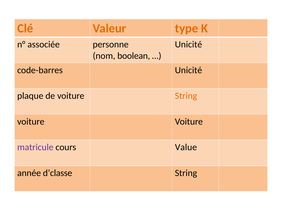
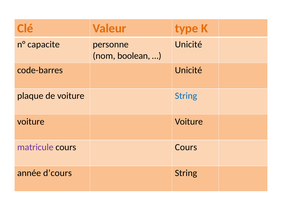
associée: associée -> capacite
String at (186, 96) colour: orange -> blue
cours Value: Value -> Cours
d’classe: d’classe -> d’cours
